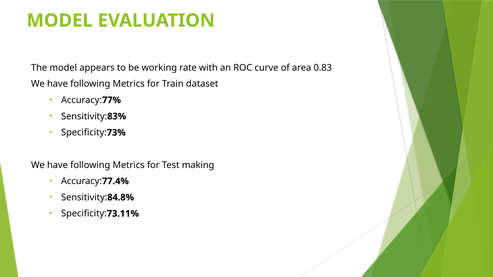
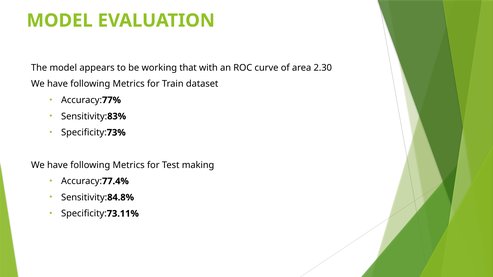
rate: rate -> that
0.83: 0.83 -> 2.30
